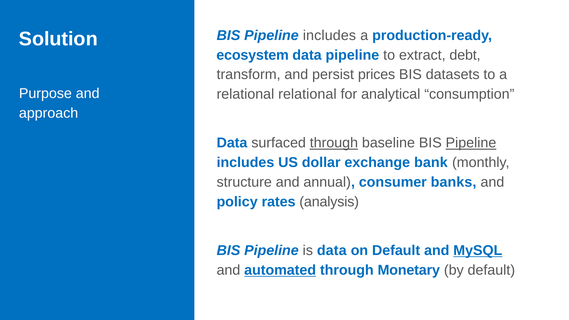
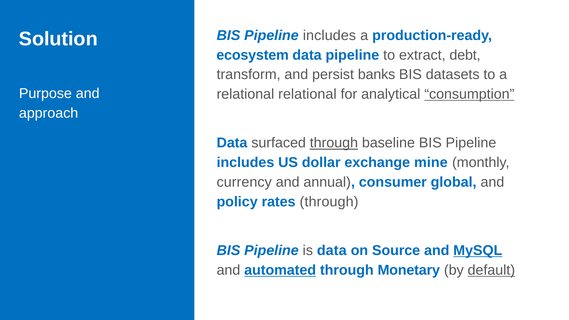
prices: prices -> banks
consumption underline: none -> present
Pipeline at (471, 143) underline: present -> none
bank: bank -> mine
structure: structure -> currency
banks: banks -> global
rates analysis: analysis -> through
on Default: Default -> Source
default at (491, 270) underline: none -> present
